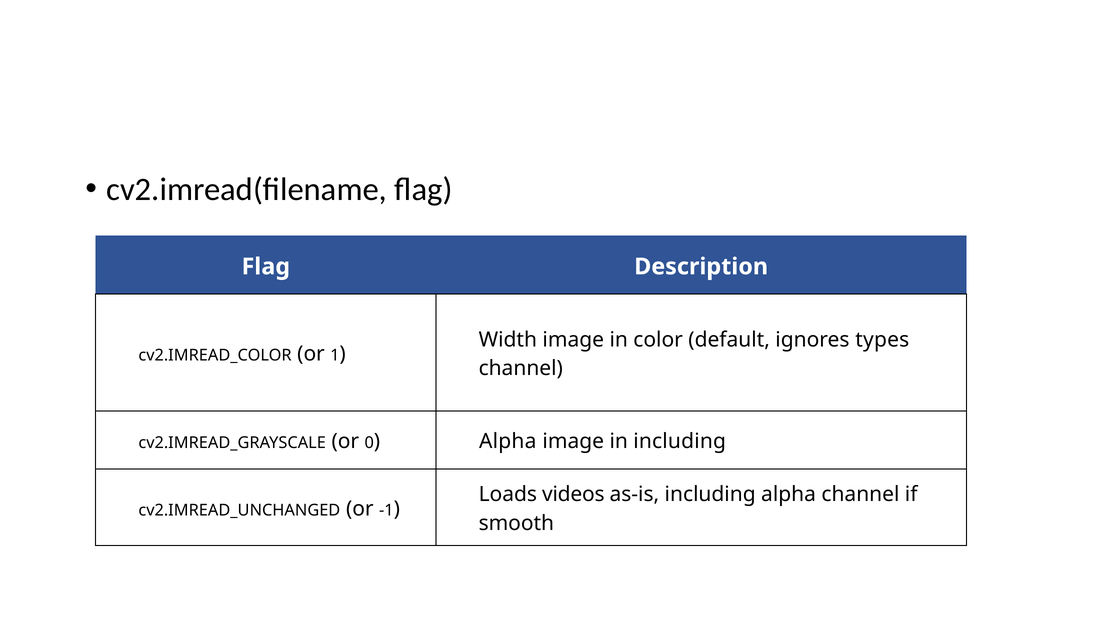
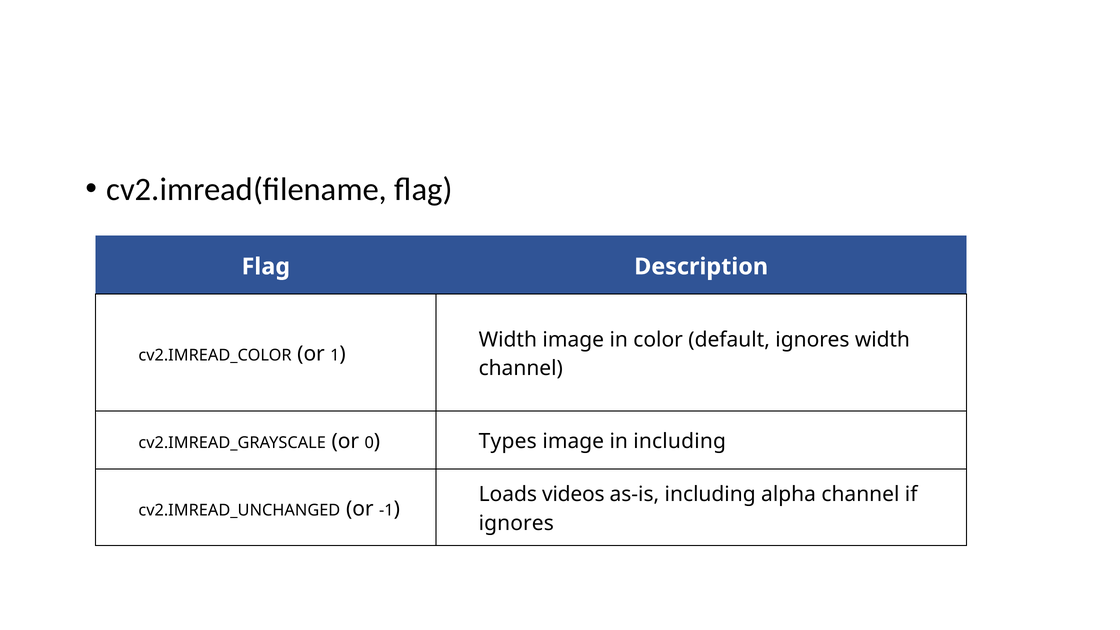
ignores types: types -> width
Alpha at (508, 441): Alpha -> Types
smooth at (516, 523): smooth -> ignores
